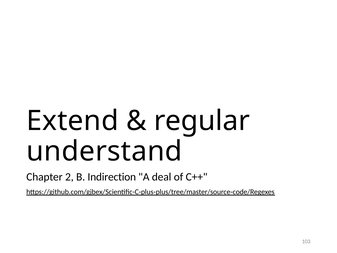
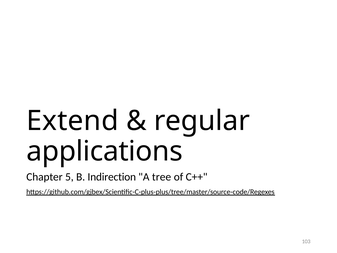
understand: understand -> applications
2: 2 -> 5
deal: deal -> tree
